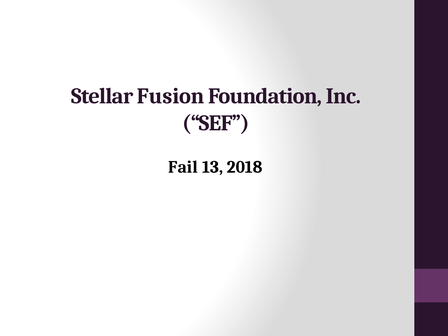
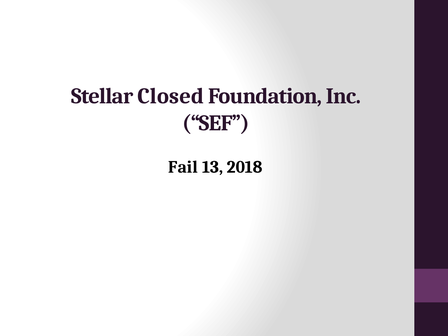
Fusion: Fusion -> Closed
